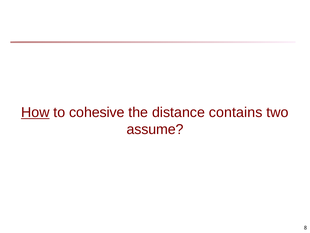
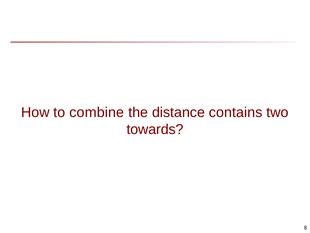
How underline: present -> none
cohesive: cohesive -> combine
assume: assume -> towards
